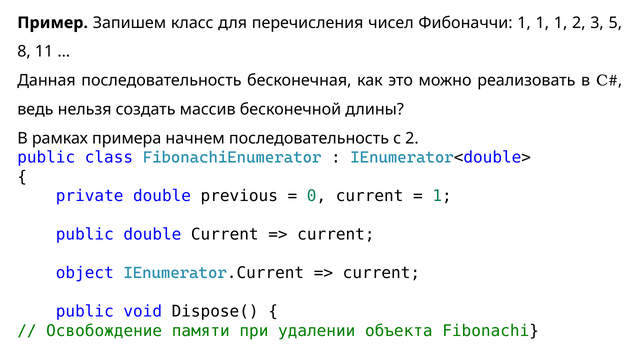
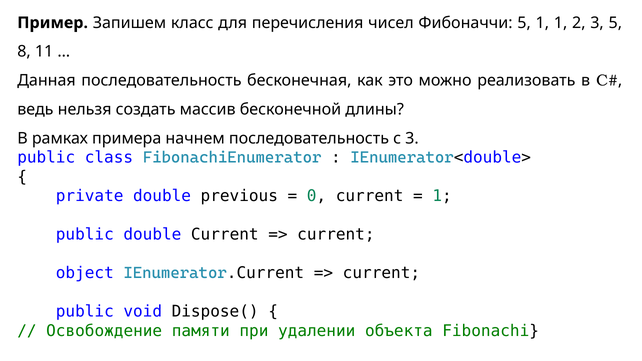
Фибоначчи 1: 1 -> 5
с 2: 2 -> 3
